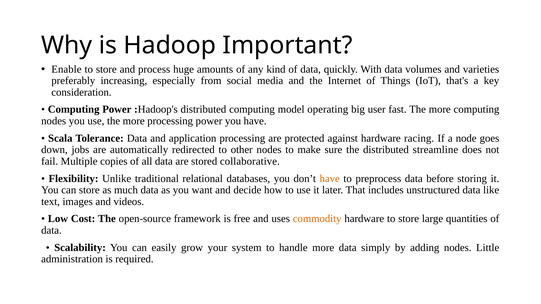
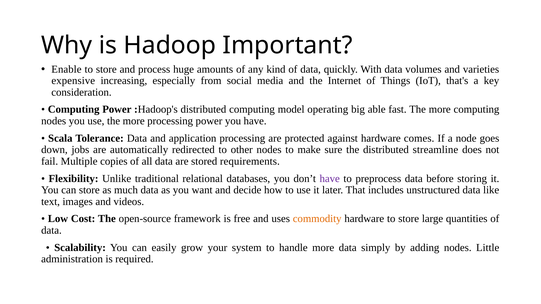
preferably: preferably -> expensive
user: user -> able
racing: racing -> comes
collaborative: collaborative -> requirements
have at (330, 179) colour: orange -> purple
